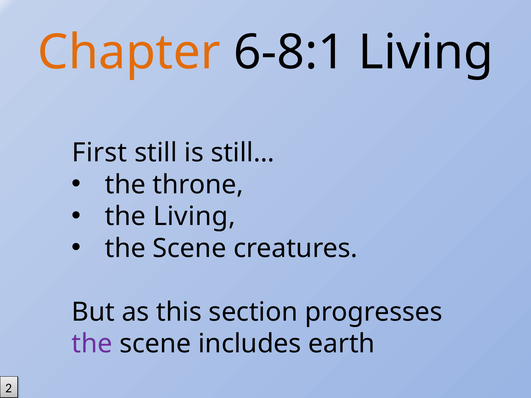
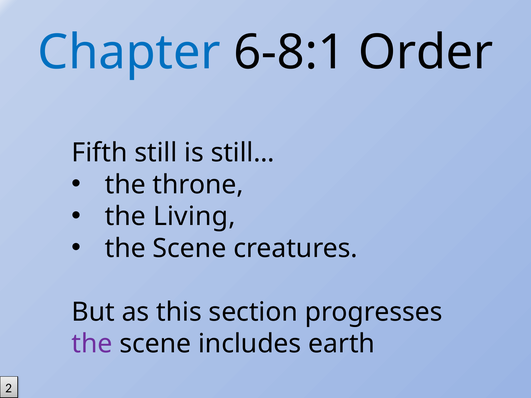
Chapter colour: orange -> blue
6-8:1 Living: Living -> Order
First: First -> Fifth
